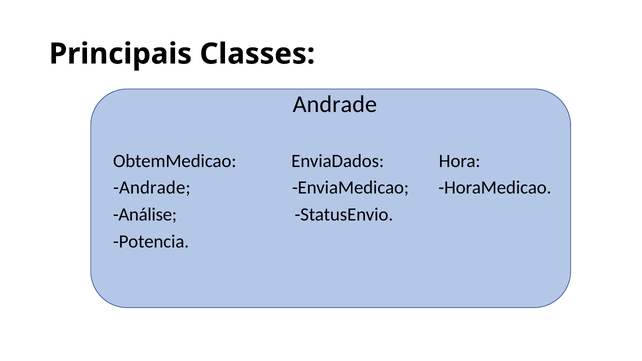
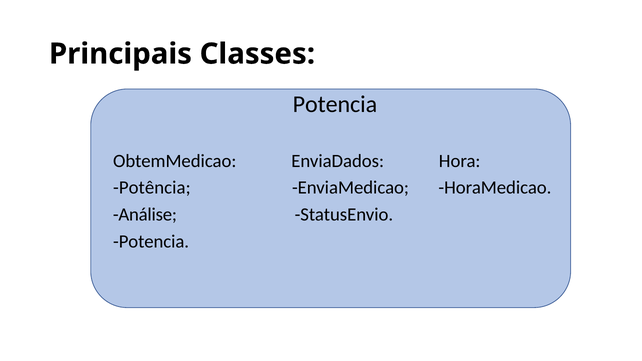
Andrade at (335, 104): Andrade -> Potencia
Andrade at (152, 188): Andrade -> Potência
